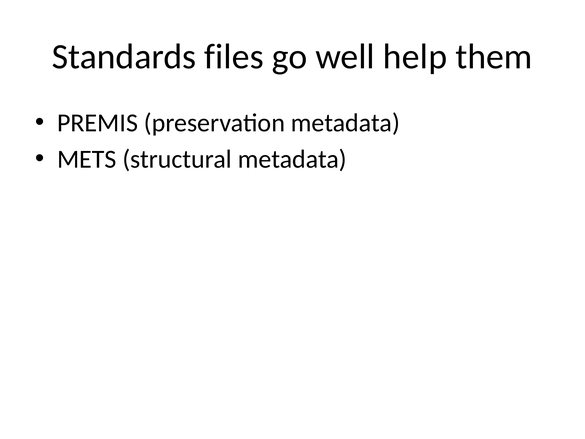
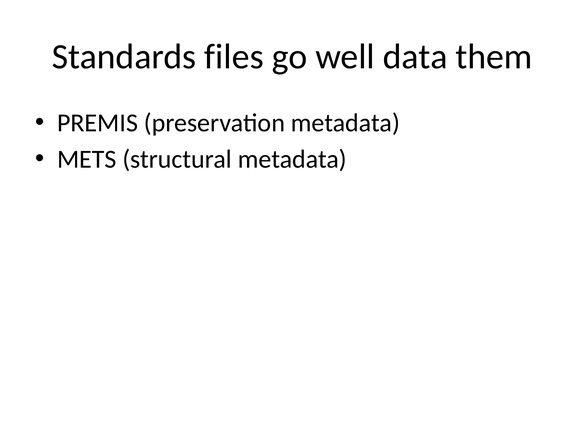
help: help -> data
